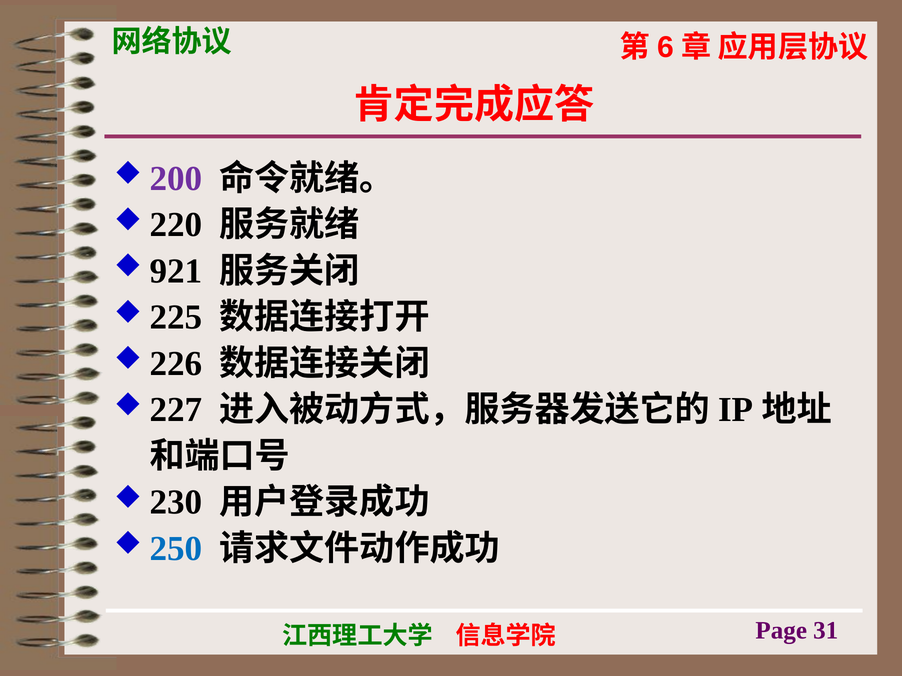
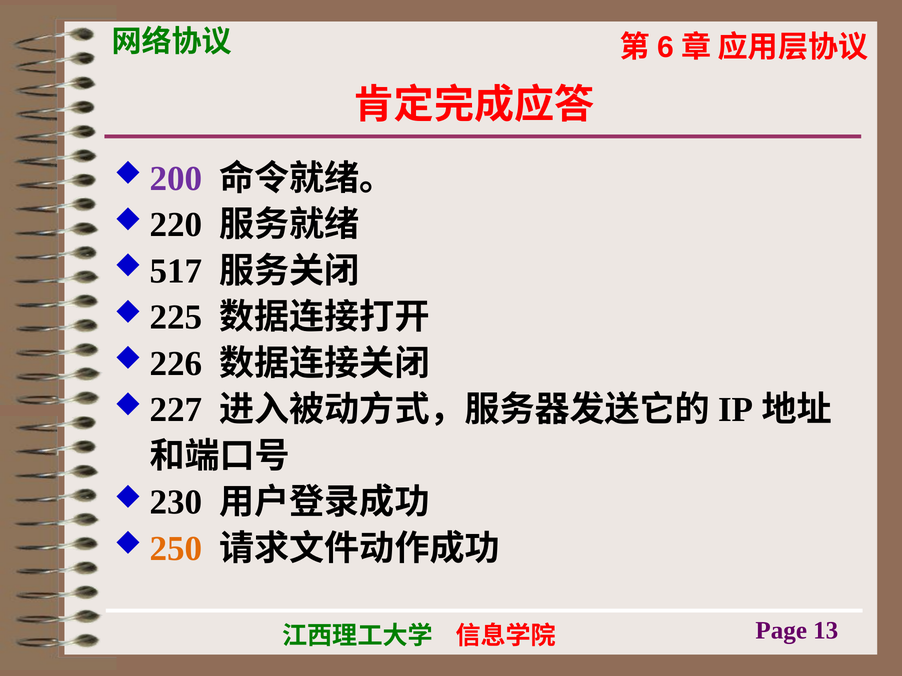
921: 921 -> 517
250 colour: blue -> orange
31: 31 -> 13
